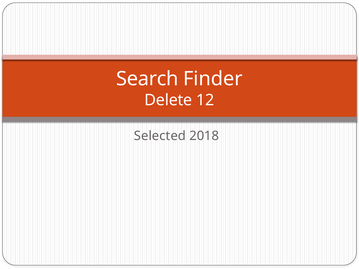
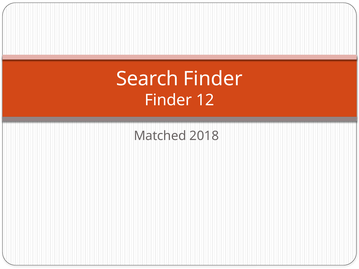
Delete at (168, 100): Delete -> Finder
Selected: Selected -> Matched
